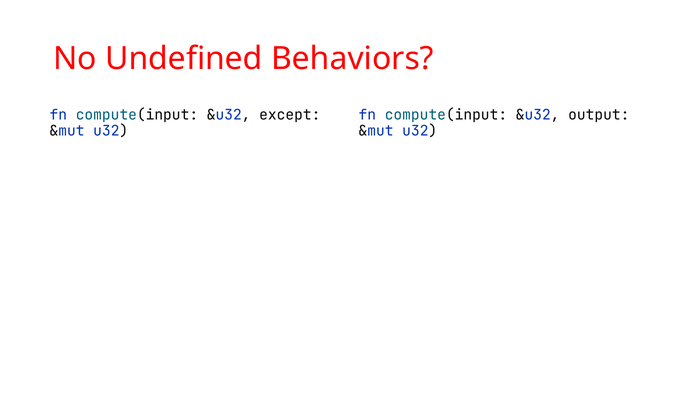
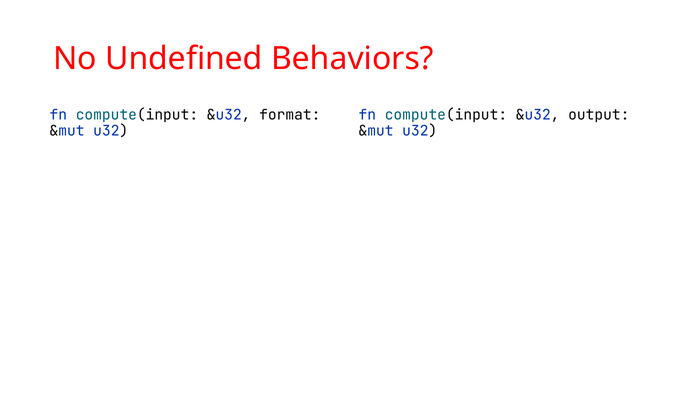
except: except -> format
